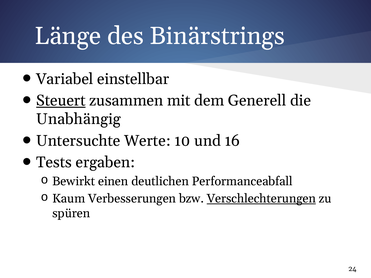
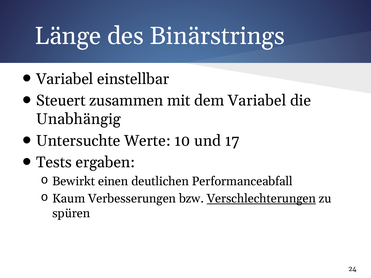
Steuert underline: present -> none
dem Generell: Generell -> Variabel
16: 16 -> 17
